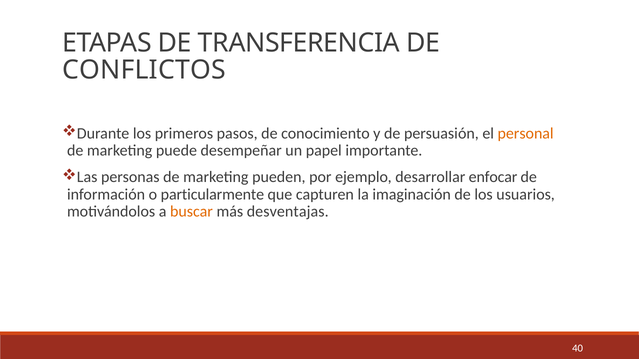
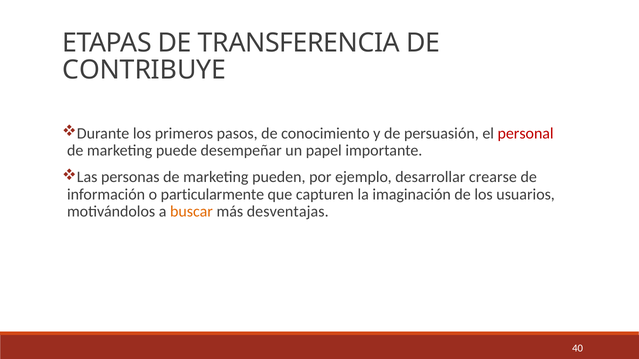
CONFLICTOS: CONFLICTOS -> CONTRIBUYE
personal colour: orange -> red
enfocar: enfocar -> crearse
